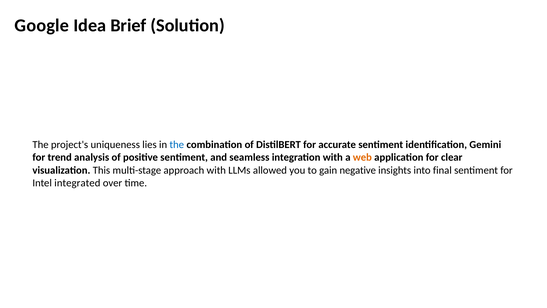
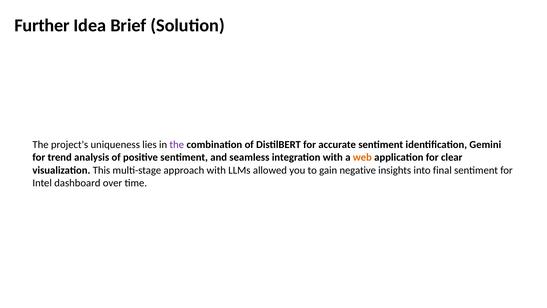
Google: Google -> Further
the at (177, 144) colour: blue -> purple
integrated: integrated -> dashboard
